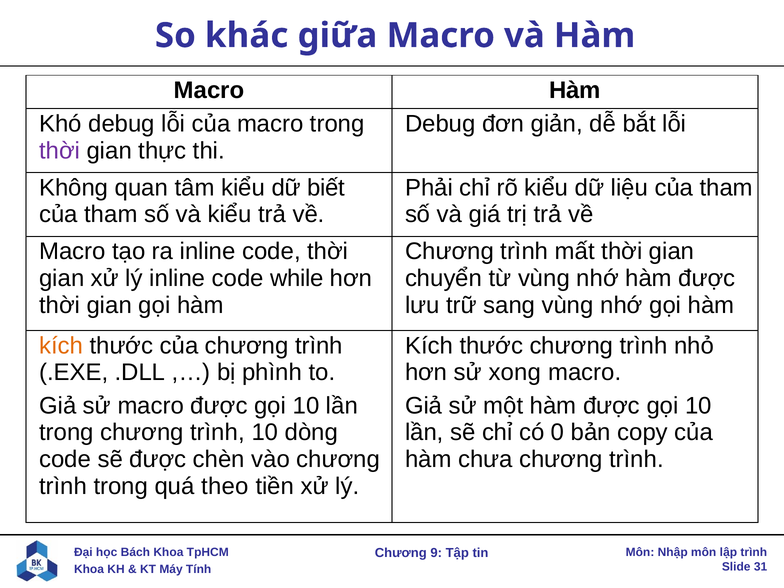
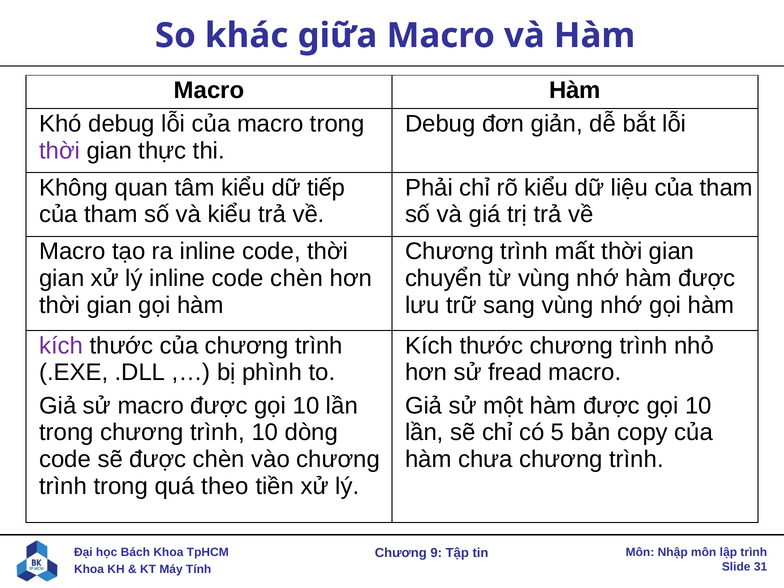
biết: biết -> tiếp
code while: while -> chèn
kích at (61, 346) colour: orange -> purple
xong: xong -> fread
0: 0 -> 5
